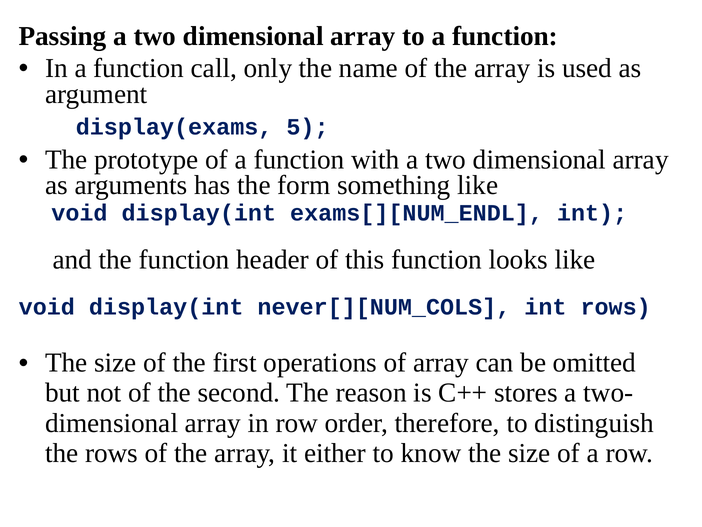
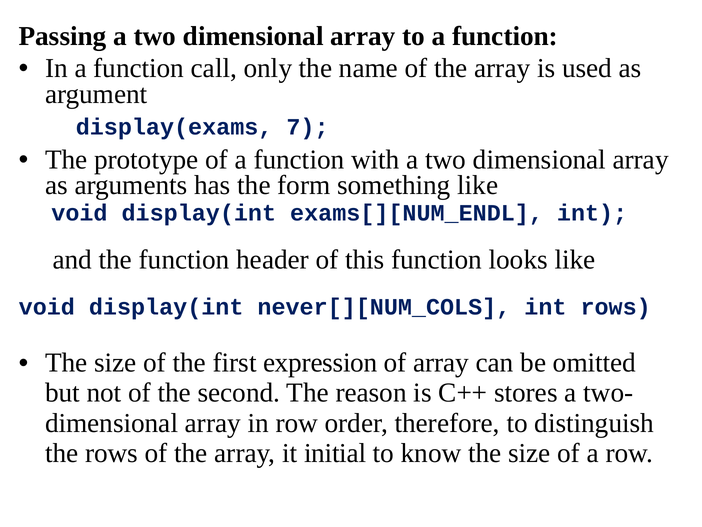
5: 5 -> 7
operations: operations -> expression
either: either -> initial
